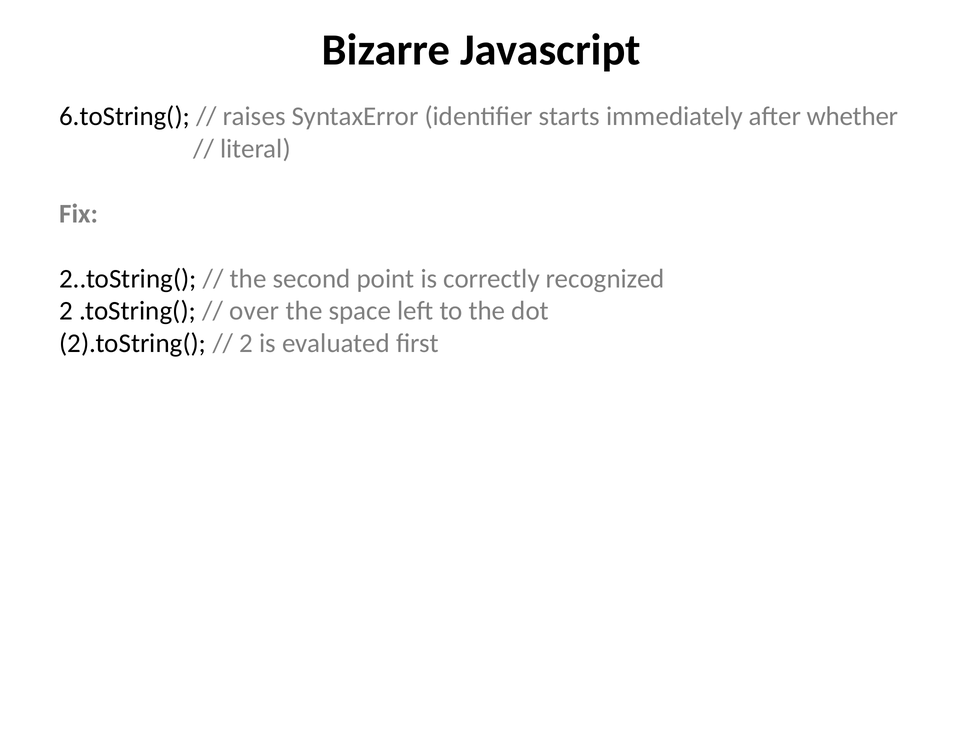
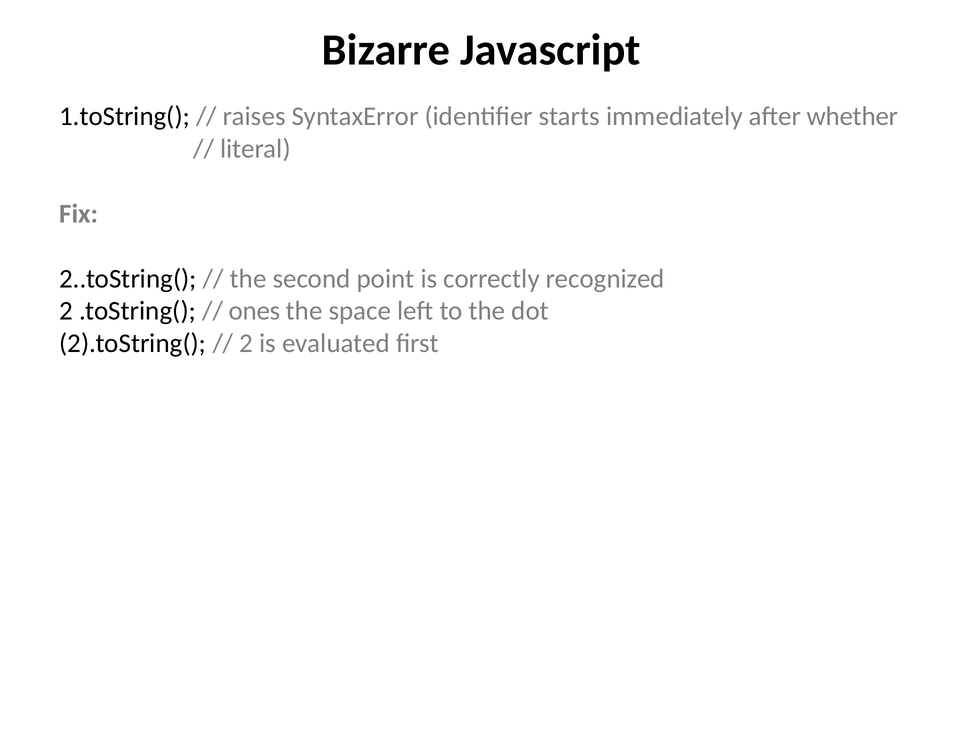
6.toString(: 6.toString( -> 1.toString(
over: over -> ones
